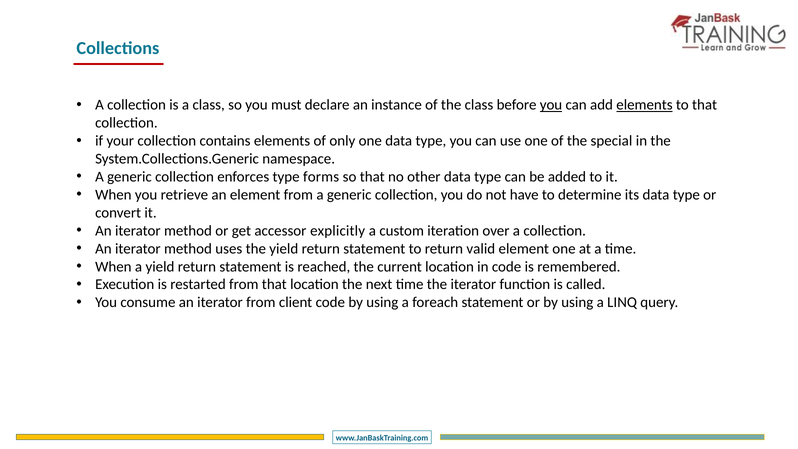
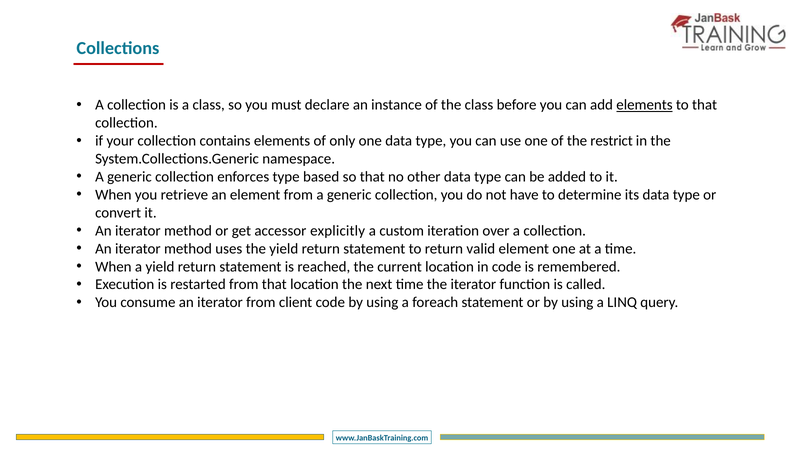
you at (551, 105) underline: present -> none
special: special -> restrict
forms: forms -> based
